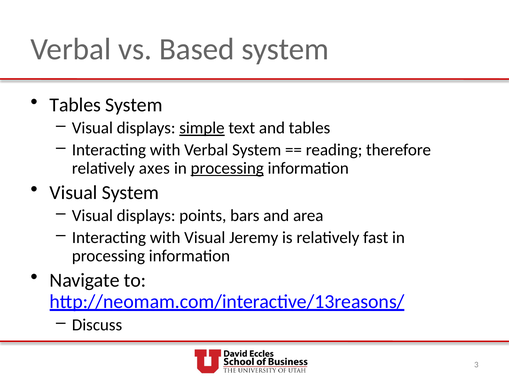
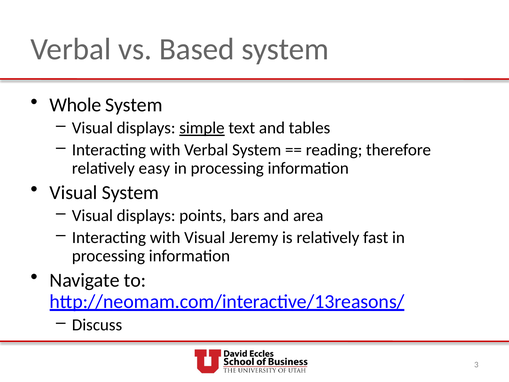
Tables at (75, 105): Tables -> Whole
axes: axes -> easy
processing at (227, 168) underline: present -> none
